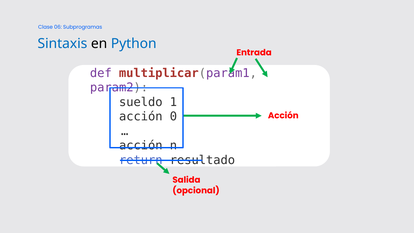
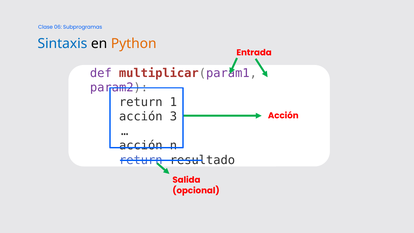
Python colour: blue -> orange
sueldo at (141, 102): sueldo -> return
0: 0 -> 3
